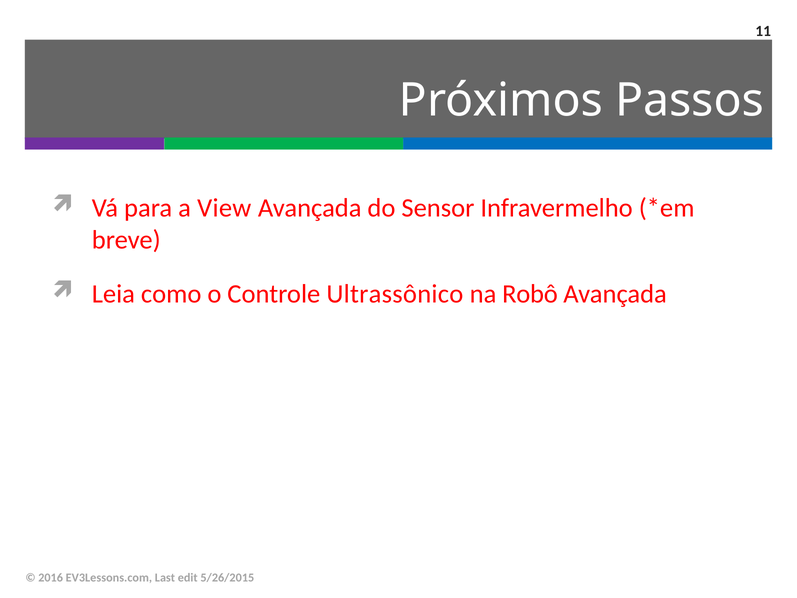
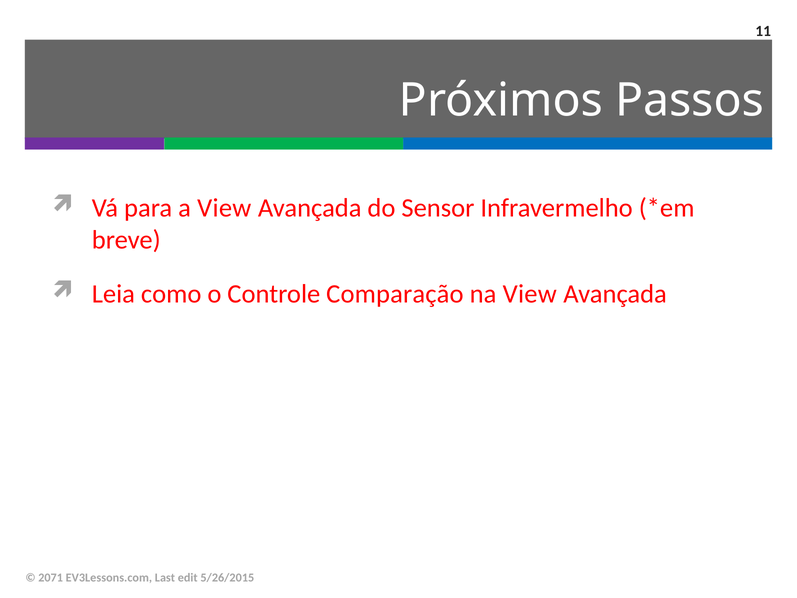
Ultrassônico: Ultrassônico -> Comparação
na Robô: Robô -> View
2016: 2016 -> 2071
